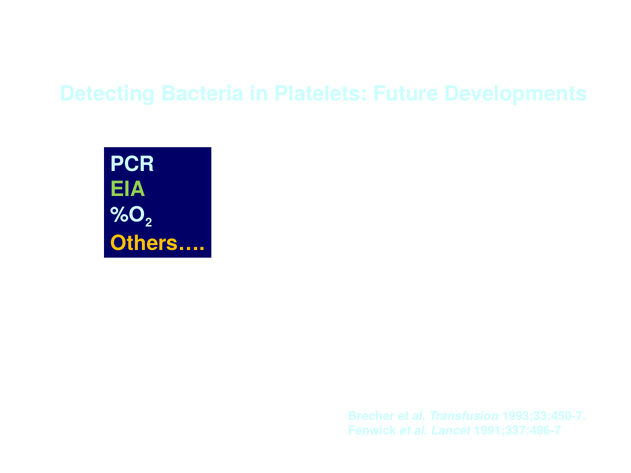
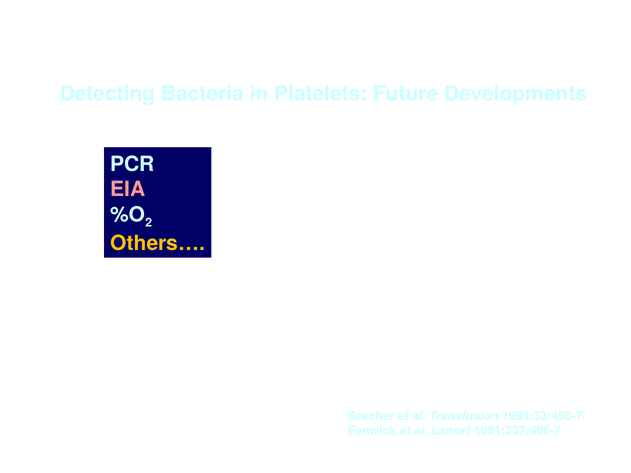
EIA colour: light green -> pink
